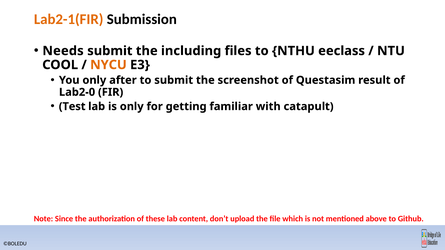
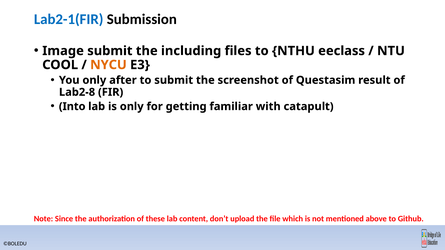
Lab2-1(FIR colour: orange -> blue
Needs: Needs -> Image
Lab2-0: Lab2-0 -> Lab2-8
Test: Test -> Into
